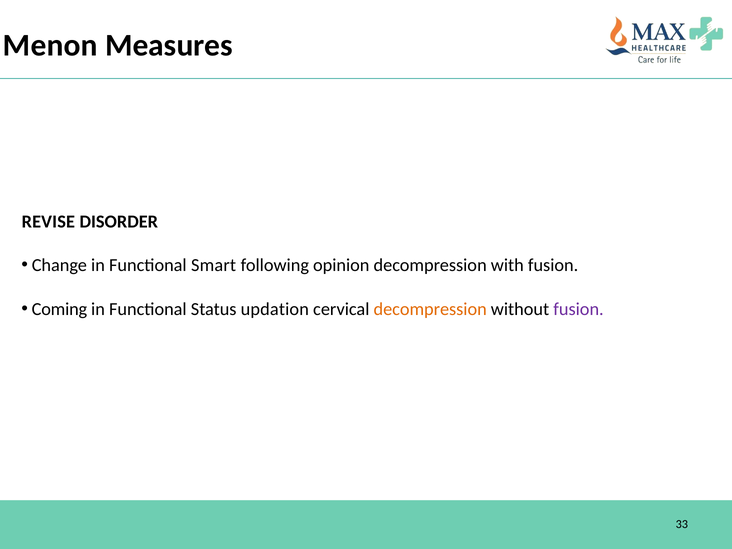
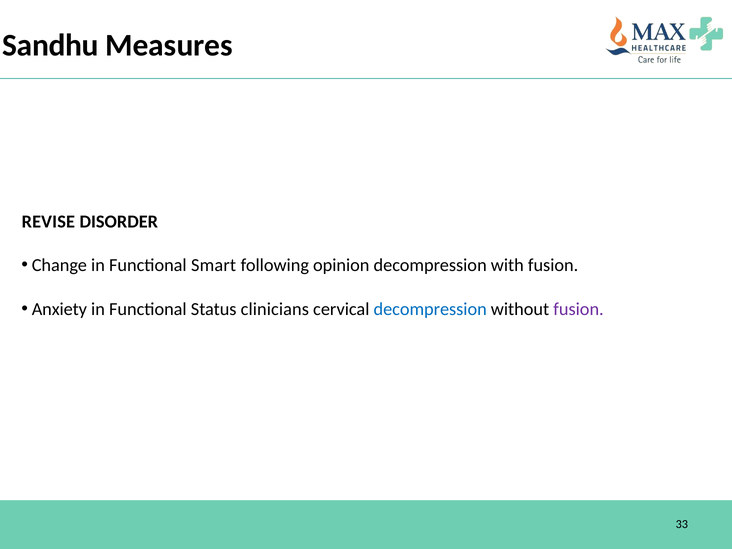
Menon: Menon -> Sandhu
Coming: Coming -> Anxiety
updation: updation -> clinicians
decompression at (430, 309) colour: orange -> blue
